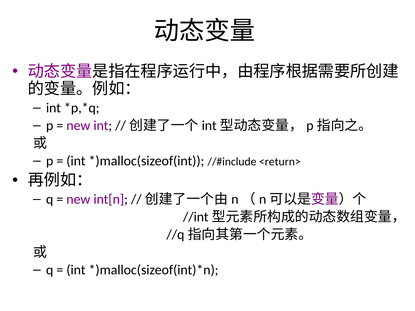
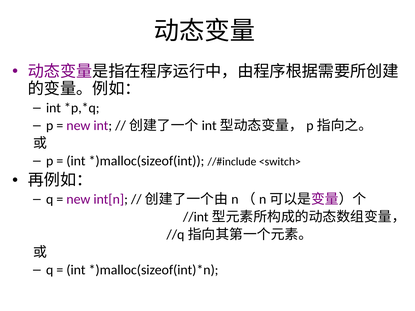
<return>: <return> -> <switch>
